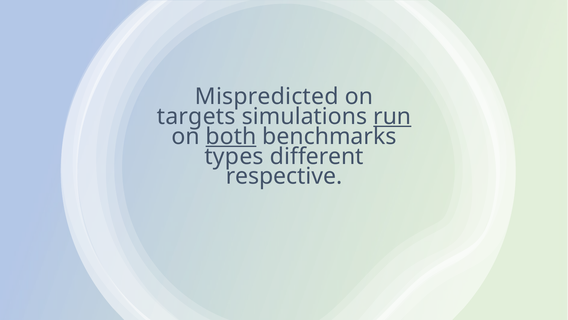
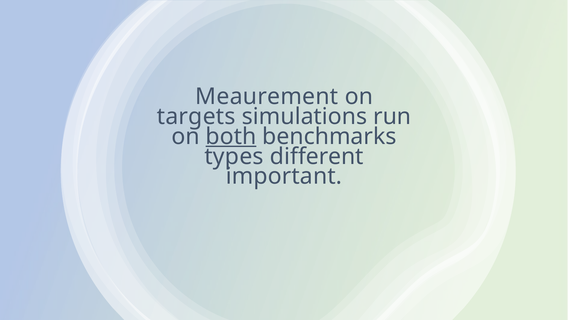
Mispredicted: Mispredicted -> Meaurement
run underline: present -> none
respective: respective -> important
